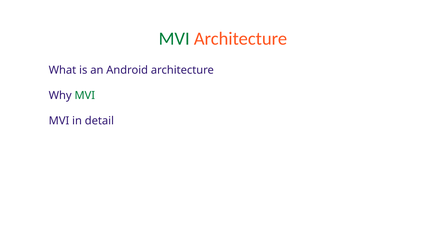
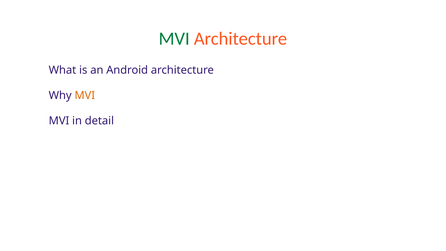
MVI at (85, 95) colour: green -> orange
